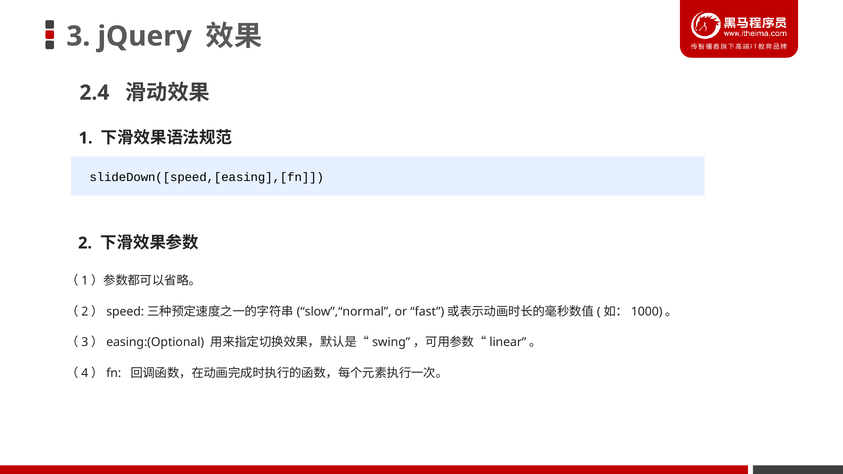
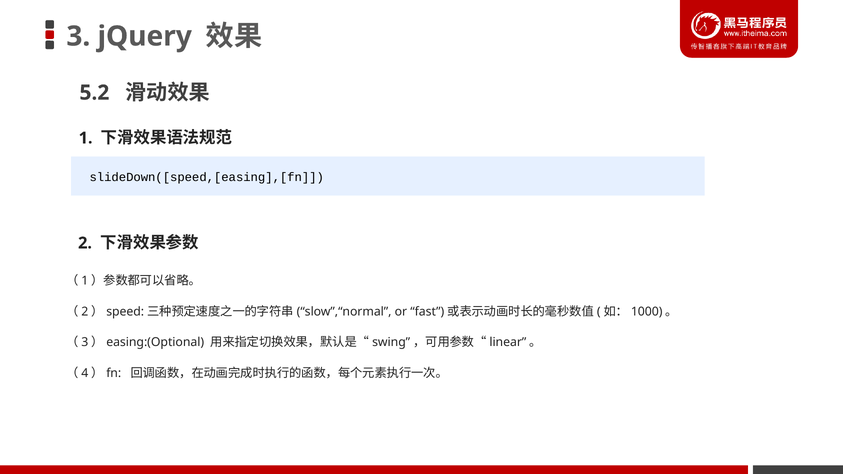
2.4: 2.4 -> 5.2
